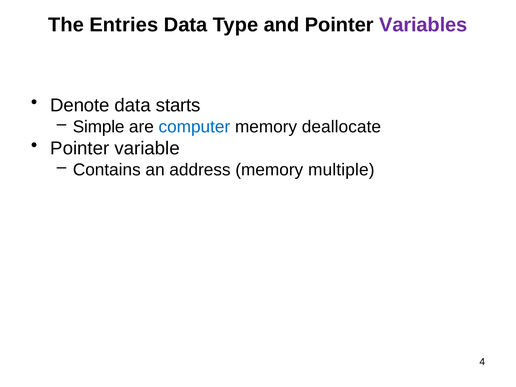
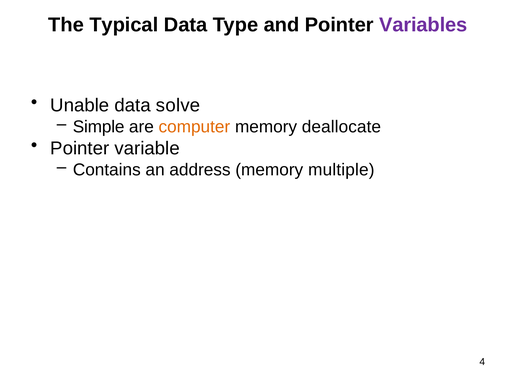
Entries: Entries -> Typical
Denote: Denote -> Unable
starts: starts -> solve
computer colour: blue -> orange
